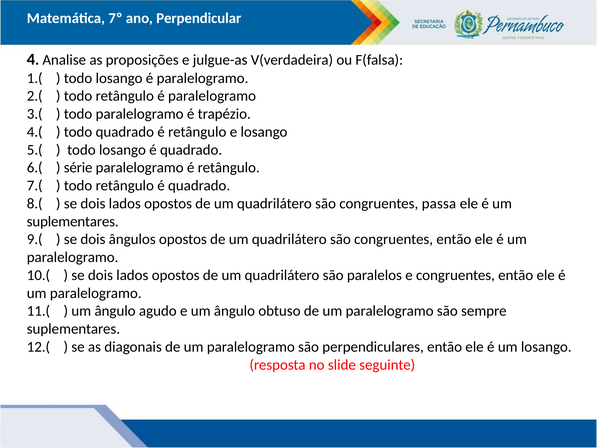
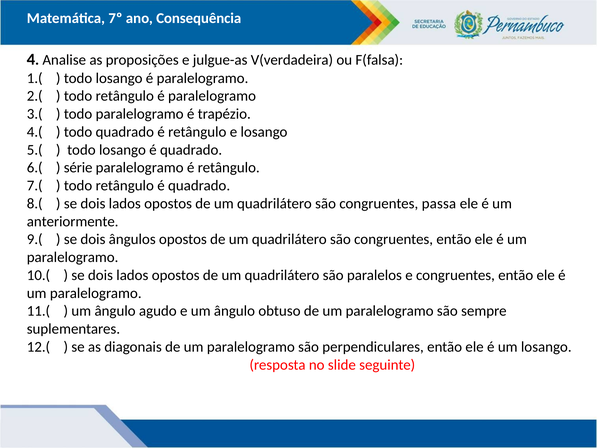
Perpendicular: Perpendicular -> Consequência
suplementares at (73, 221): suplementares -> anteriormente
